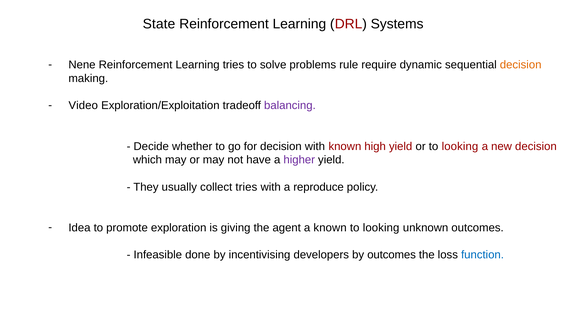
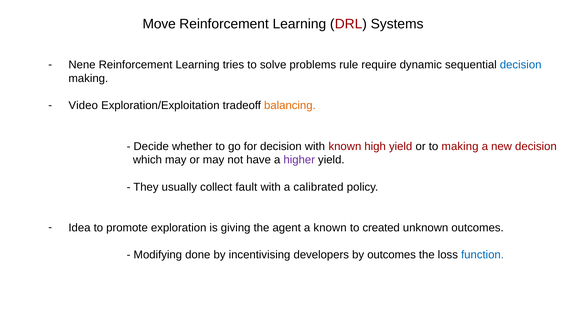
State: State -> Move
decision at (521, 65) colour: orange -> blue
balancing colour: purple -> orange
or to looking: looking -> making
collect tries: tries -> fault
reproduce: reproduce -> calibrated
looking at (381, 228): looking -> created
Infeasible: Infeasible -> Modifying
